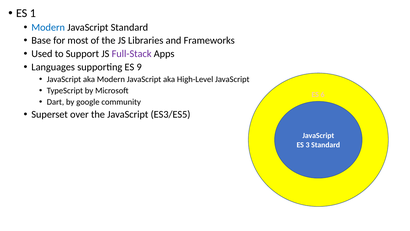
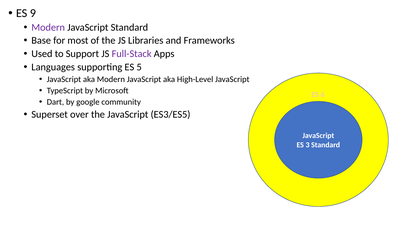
1: 1 -> 9
Modern at (48, 27) colour: blue -> purple
9: 9 -> 5
